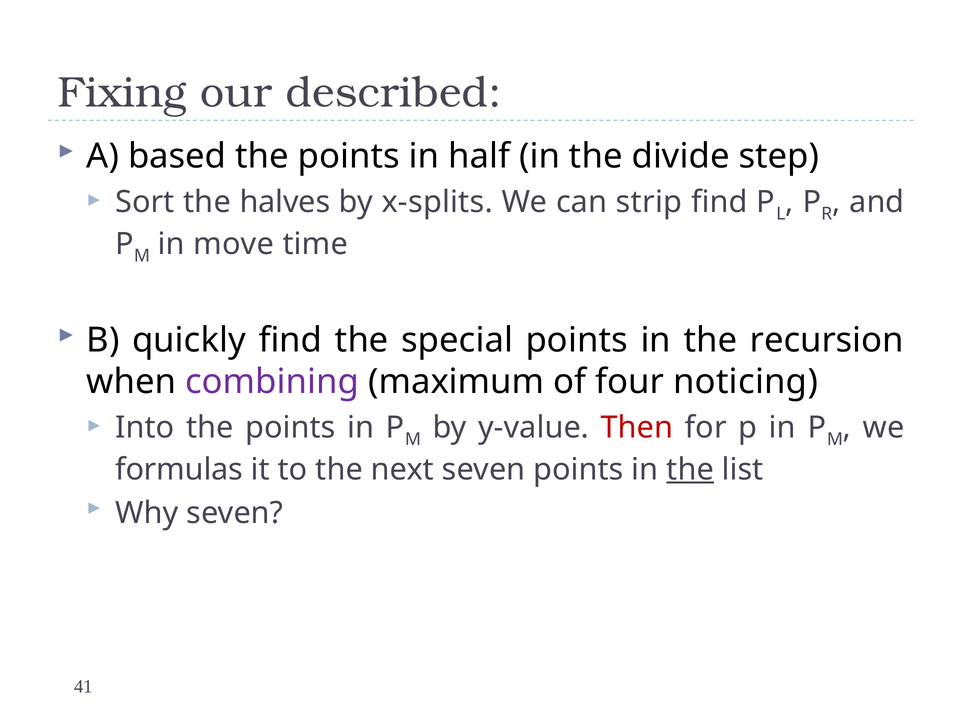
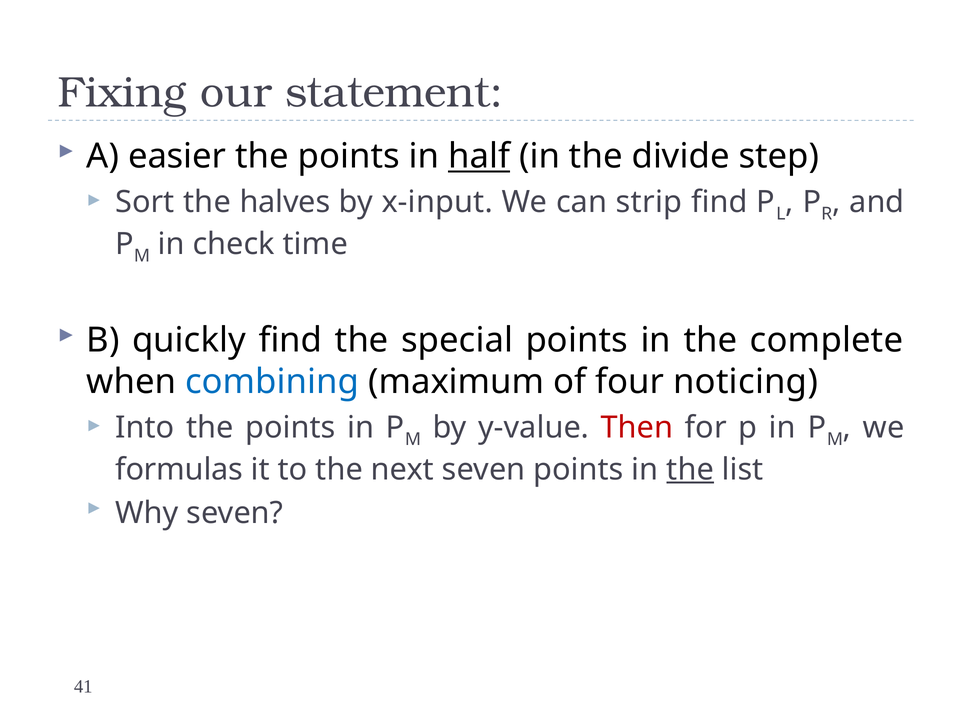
described: described -> statement
based: based -> easier
half underline: none -> present
x-splits: x-splits -> x-input
move: move -> check
recursion: recursion -> complete
combining colour: purple -> blue
